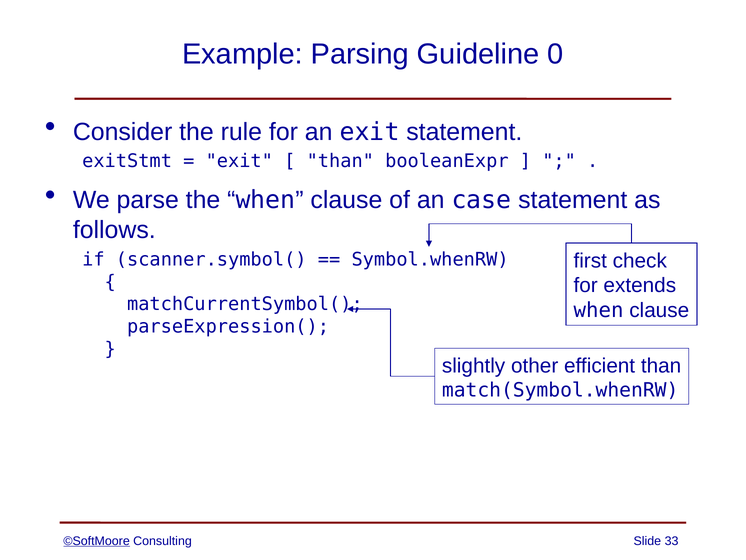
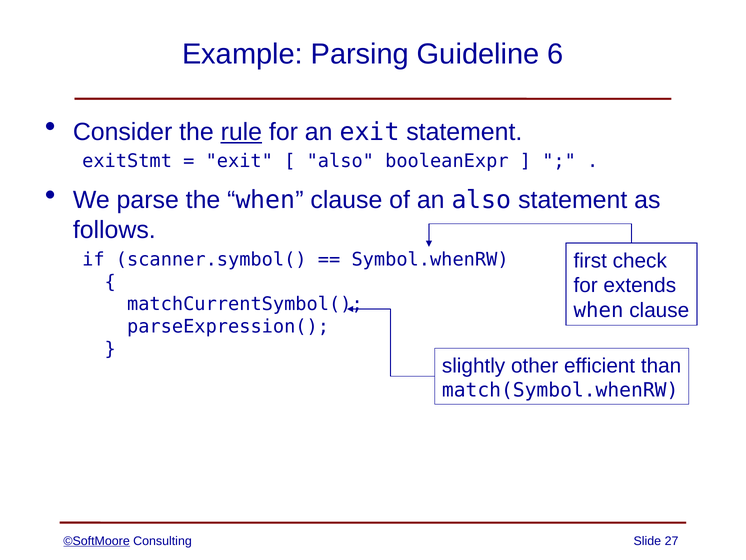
0: 0 -> 6
rule underline: none -> present
than at (340, 161): than -> also
an case: case -> also
33: 33 -> 27
